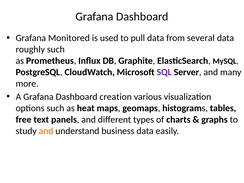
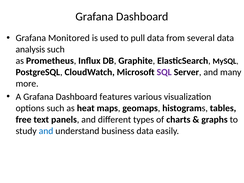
roughly: roughly -> analysis
creation: creation -> features
and at (46, 131) colour: orange -> blue
